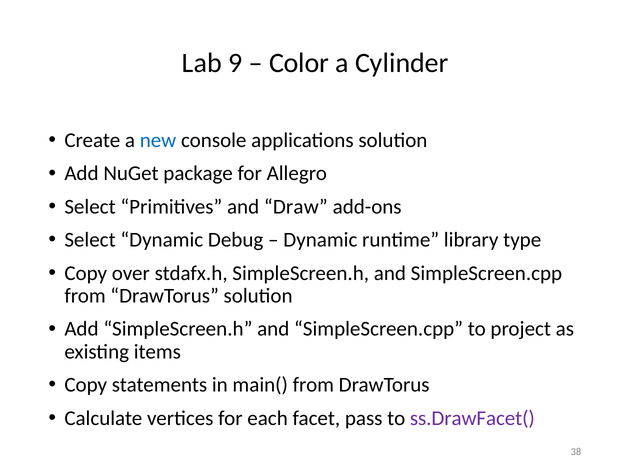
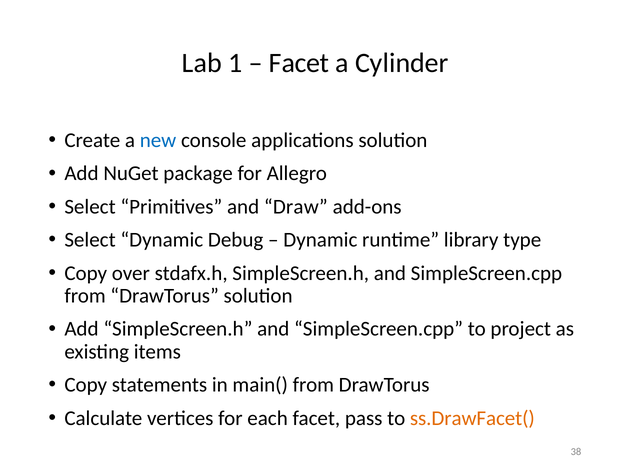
9: 9 -> 1
Color at (299, 63): Color -> Facet
ss.DrawFacet( colour: purple -> orange
